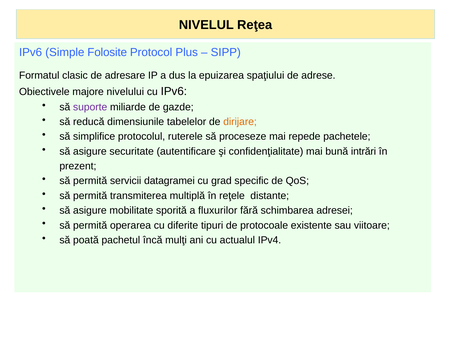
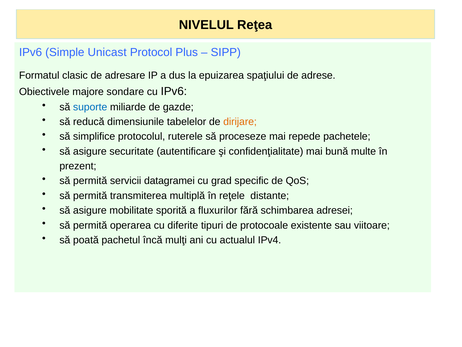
Folosite: Folosite -> Unicast
nivelului: nivelului -> sondare
suporte colour: purple -> blue
intrări: intrări -> multe
